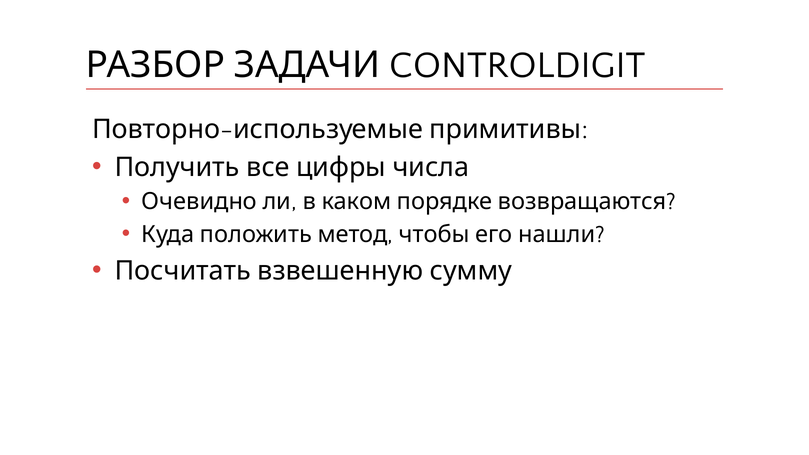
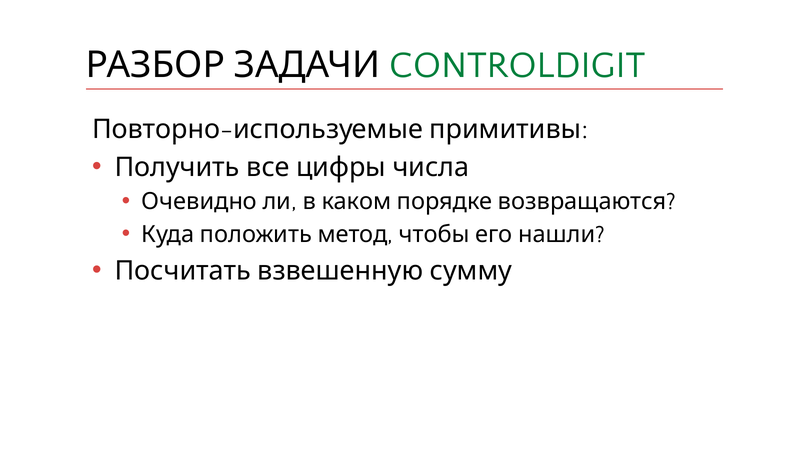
CONTROLDIGIT colour: black -> green
